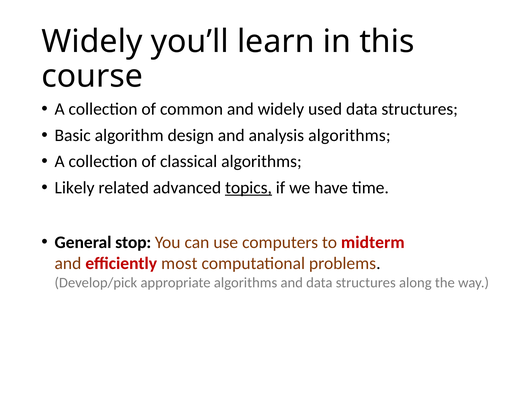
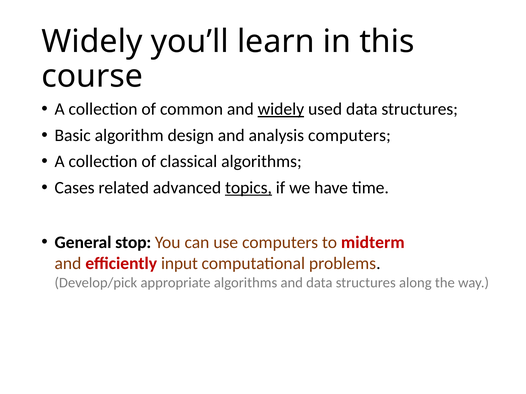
widely at (281, 109) underline: none -> present
analysis algorithms: algorithms -> computers
Likely: Likely -> Cases
most: most -> input
